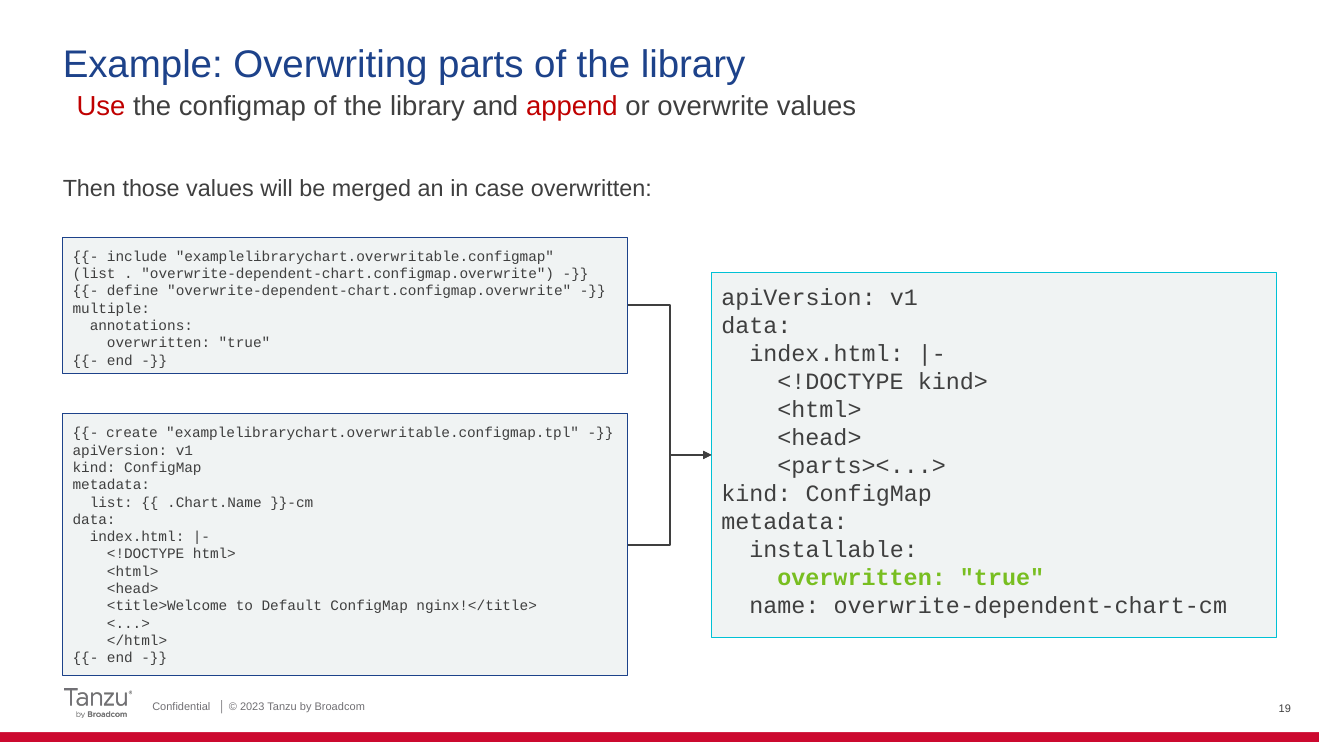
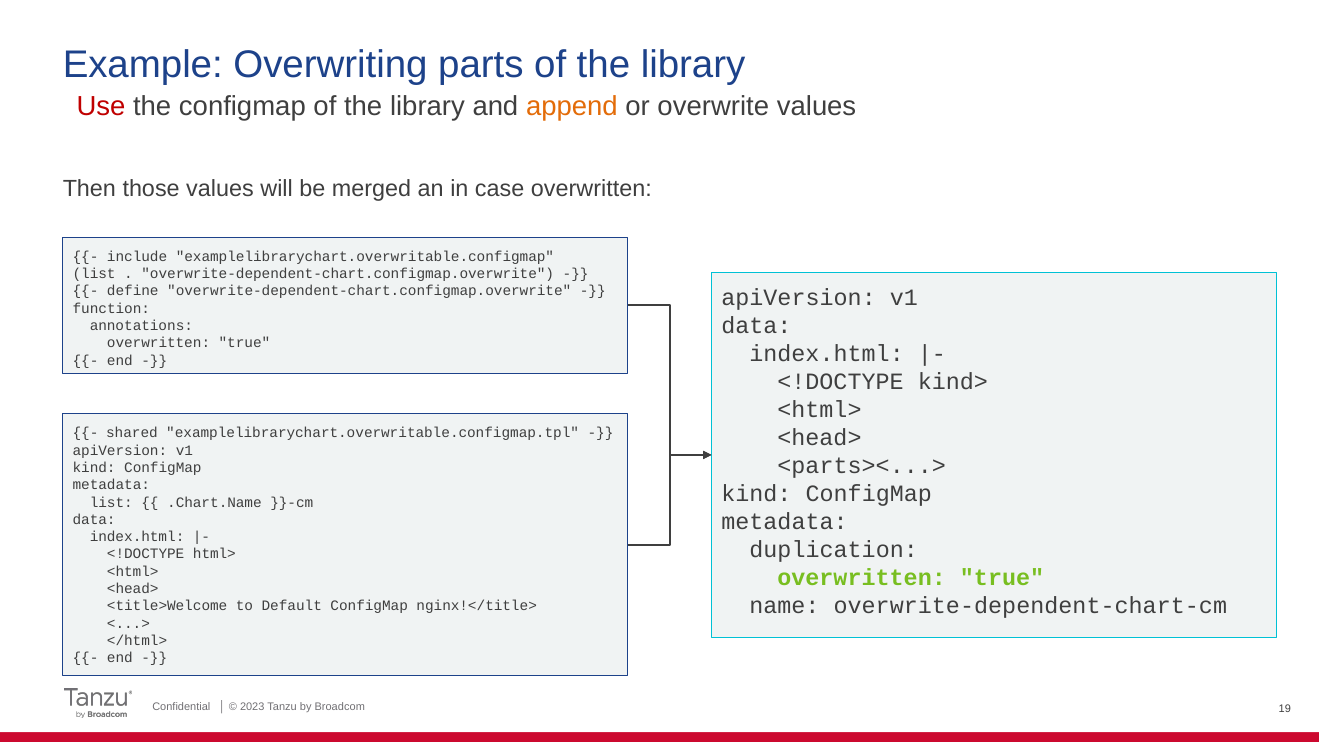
append colour: red -> orange
multiple: multiple -> function
create: create -> shared
installable: installable -> duplication
